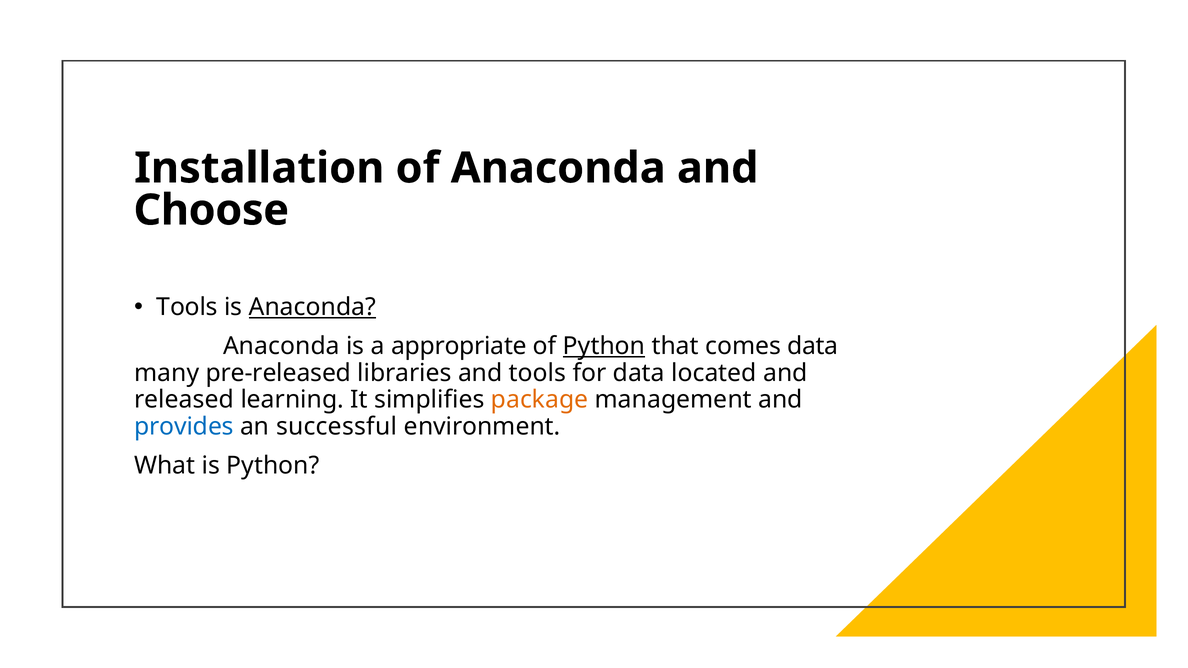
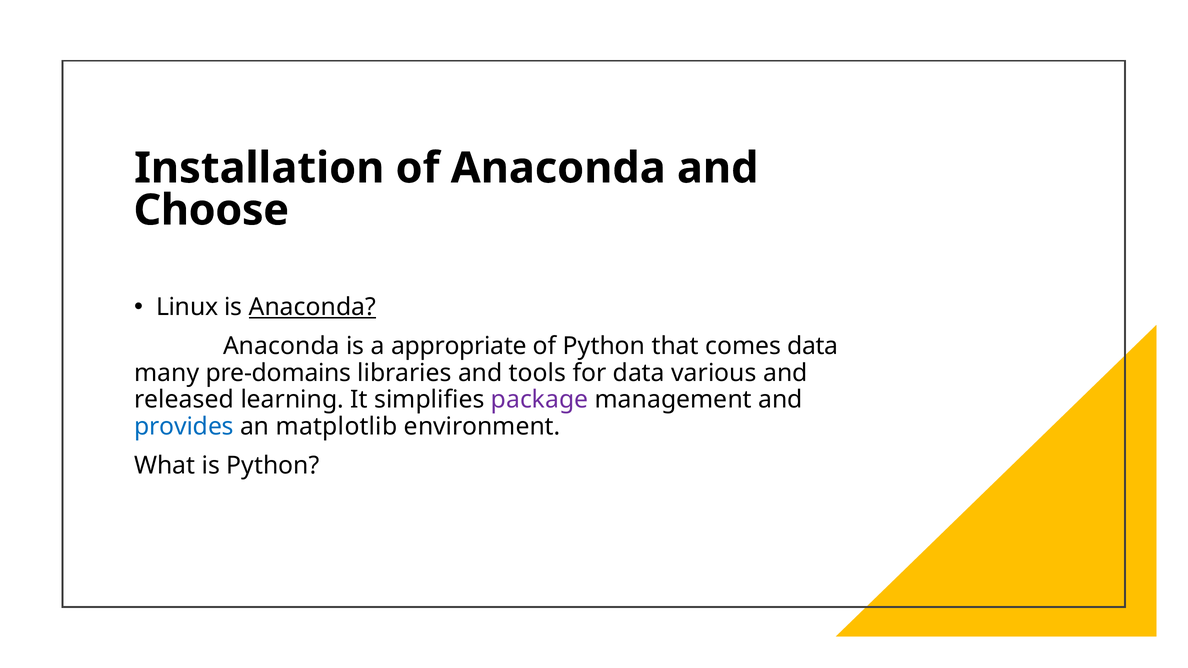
Tools at (187, 307): Tools -> Linux
Python at (604, 346) underline: present -> none
pre-released: pre-released -> pre-domains
located: located -> various
package colour: orange -> purple
successful: successful -> matplotlib
